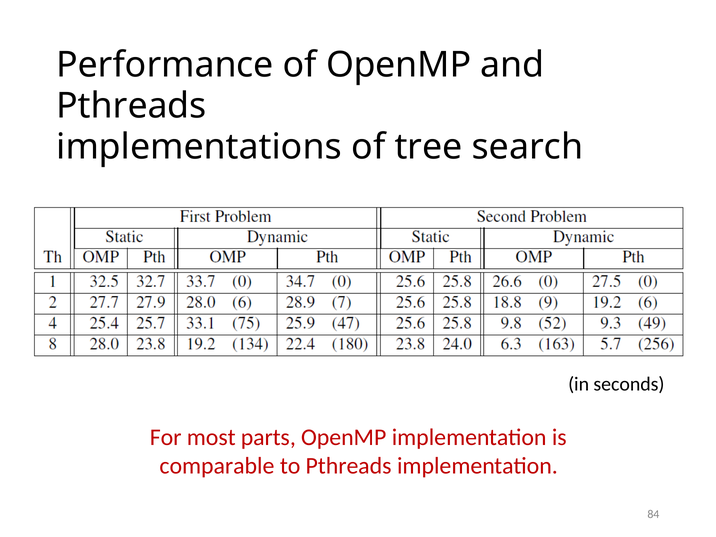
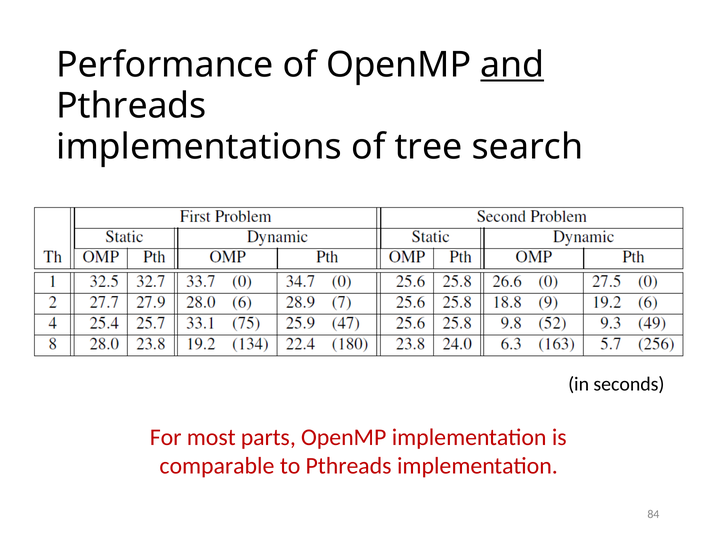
and underline: none -> present
